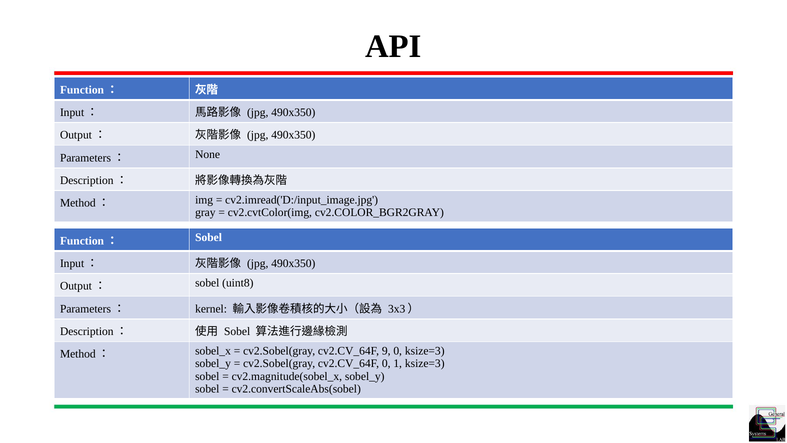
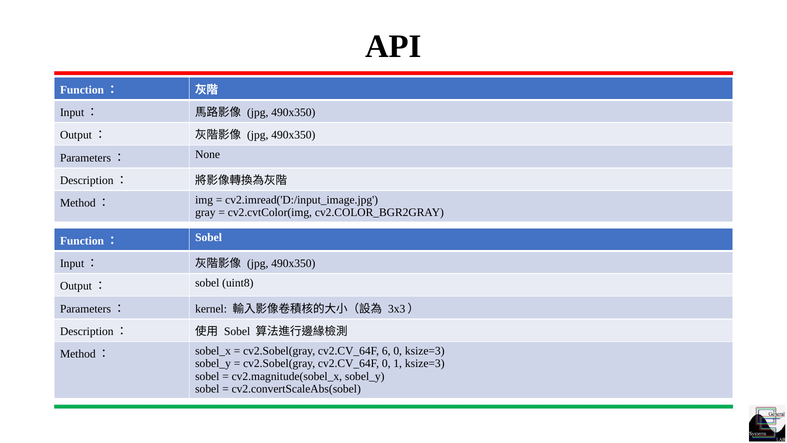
9: 9 -> 6
